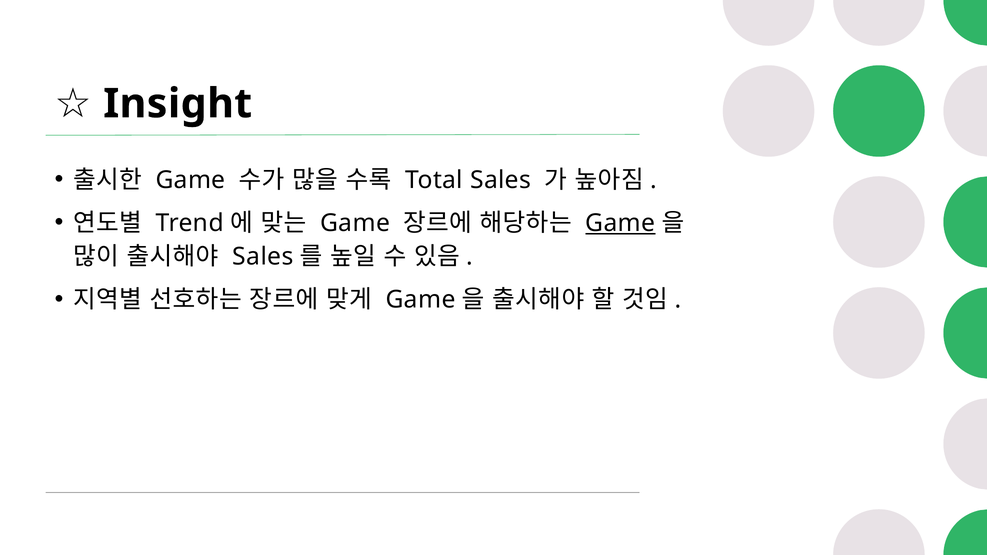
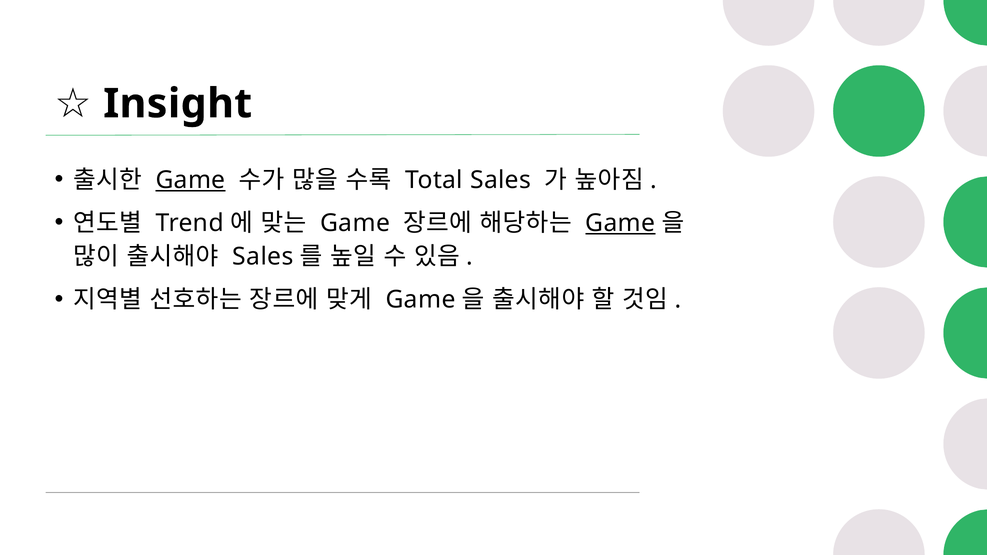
Game at (191, 180) underline: none -> present
